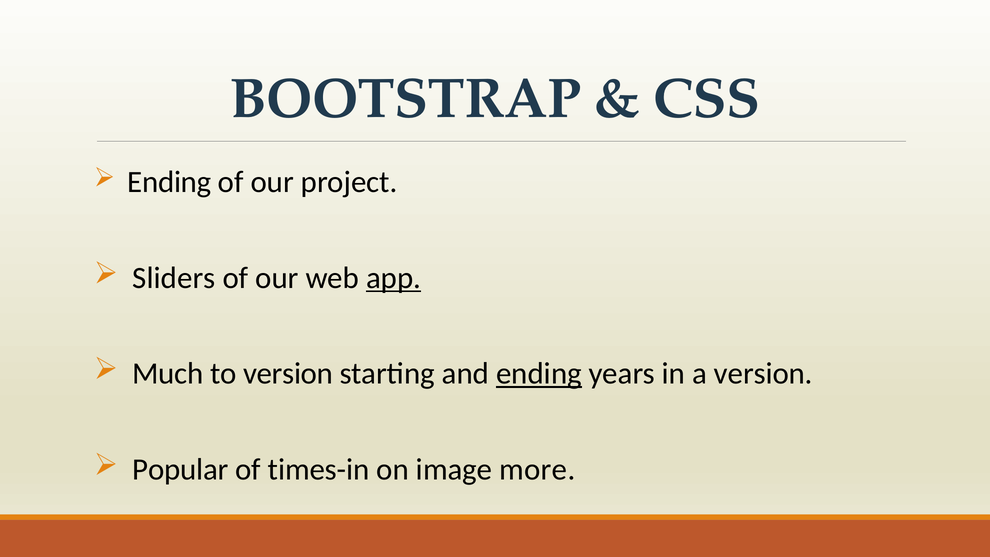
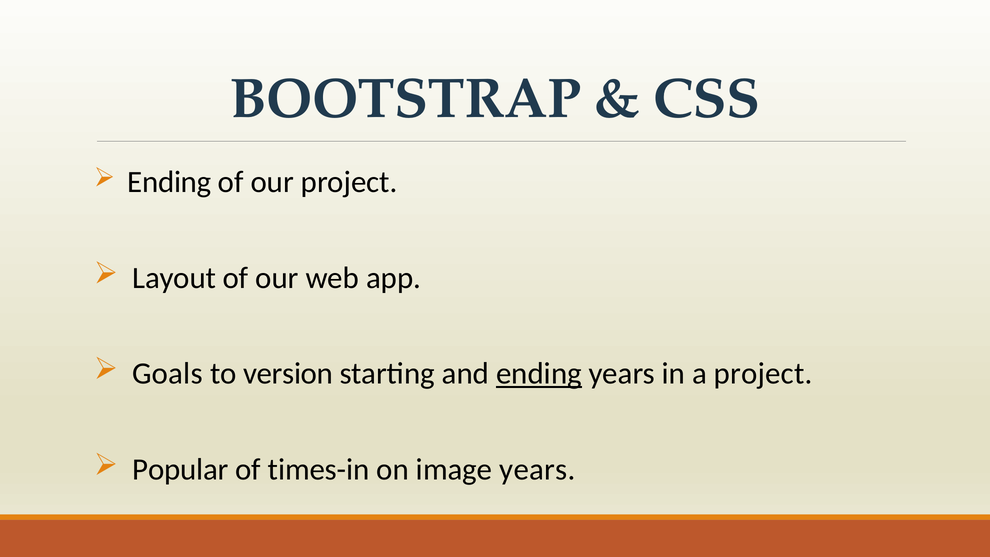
Sliders: Sliders -> Layout
app underline: present -> none
Much: Much -> Goals
a version: version -> project
image more: more -> years
